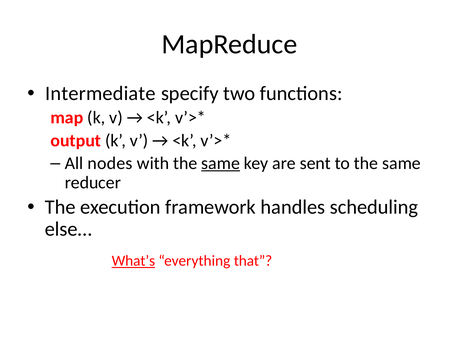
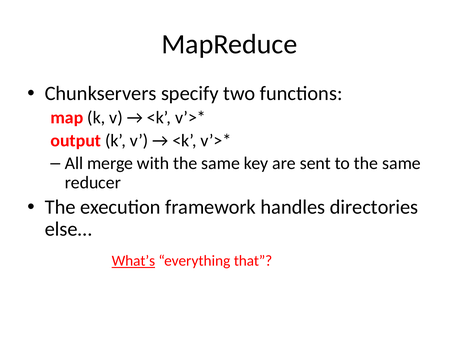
Intermediate: Intermediate -> Chunkservers
nodes: nodes -> merge
same at (221, 163) underline: present -> none
scheduling: scheduling -> directories
